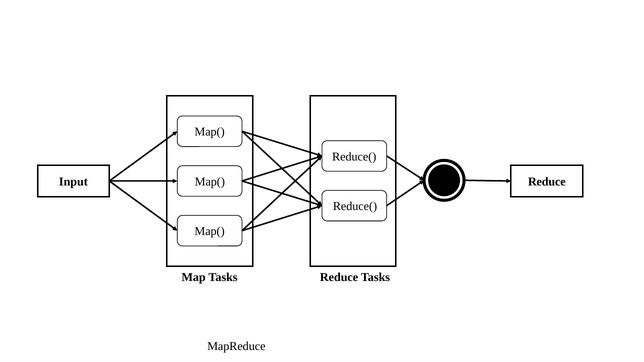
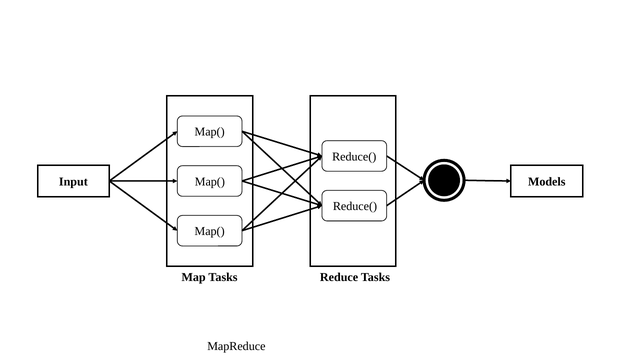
Input Reduce: Reduce -> Models
